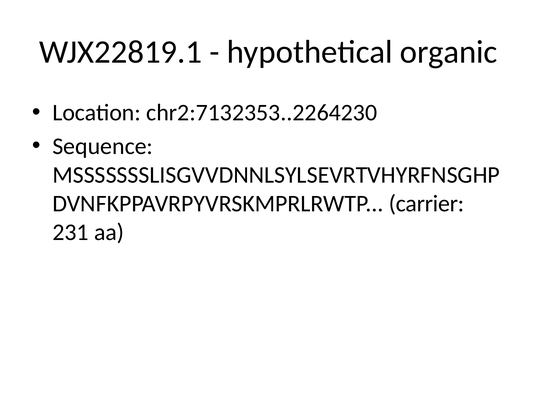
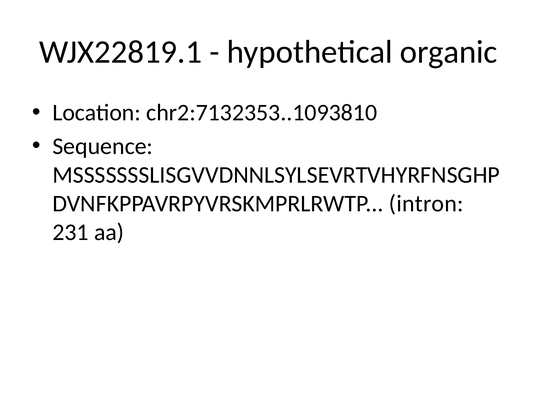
chr2:7132353..2264230: chr2:7132353..2264230 -> chr2:7132353..1093810
carrier: carrier -> intron
